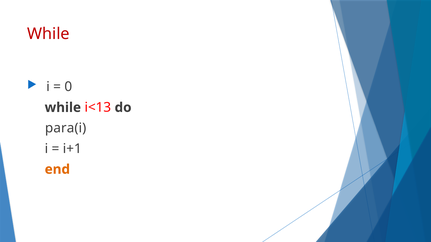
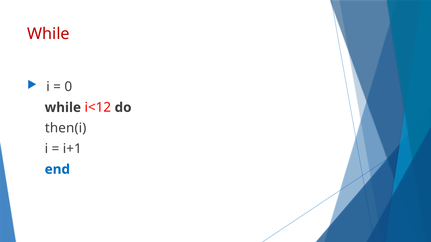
i<13: i<13 -> i<12
para(i: para(i -> then(i
end colour: orange -> blue
